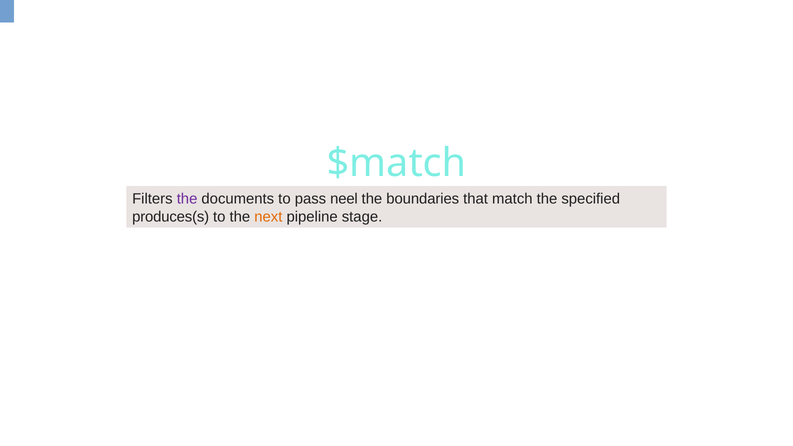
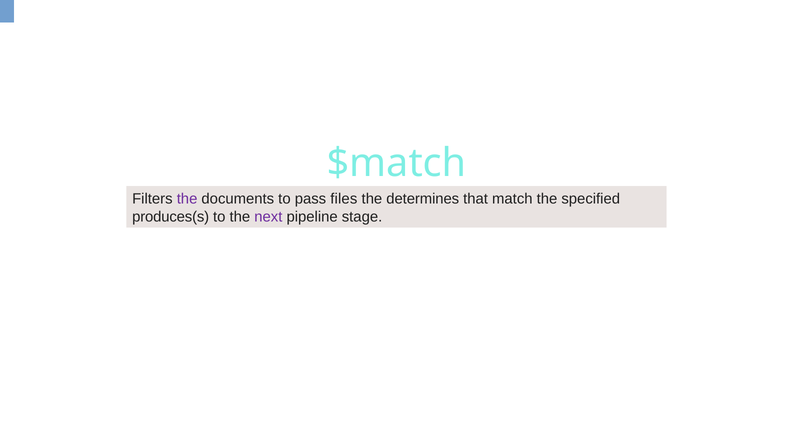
neel: neel -> files
boundaries: boundaries -> determines
next colour: orange -> purple
